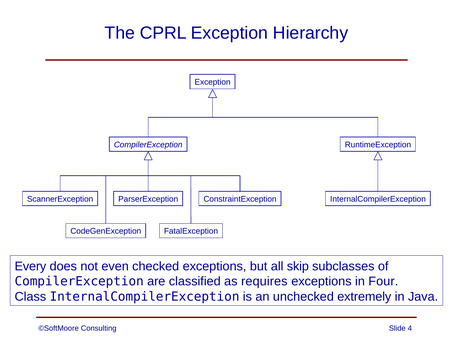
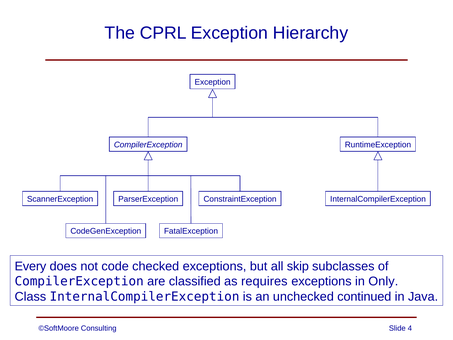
even: even -> code
Four: Four -> Only
extremely: extremely -> continued
